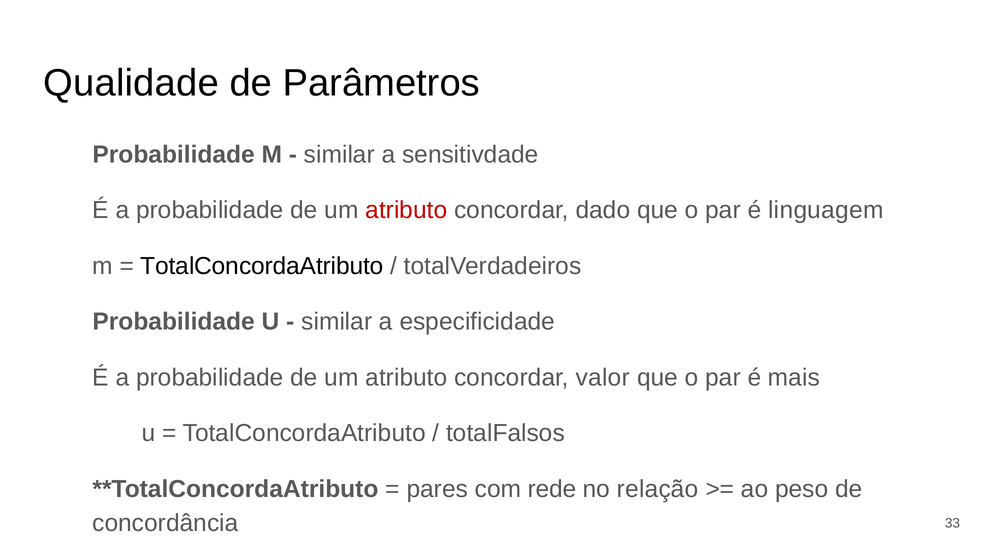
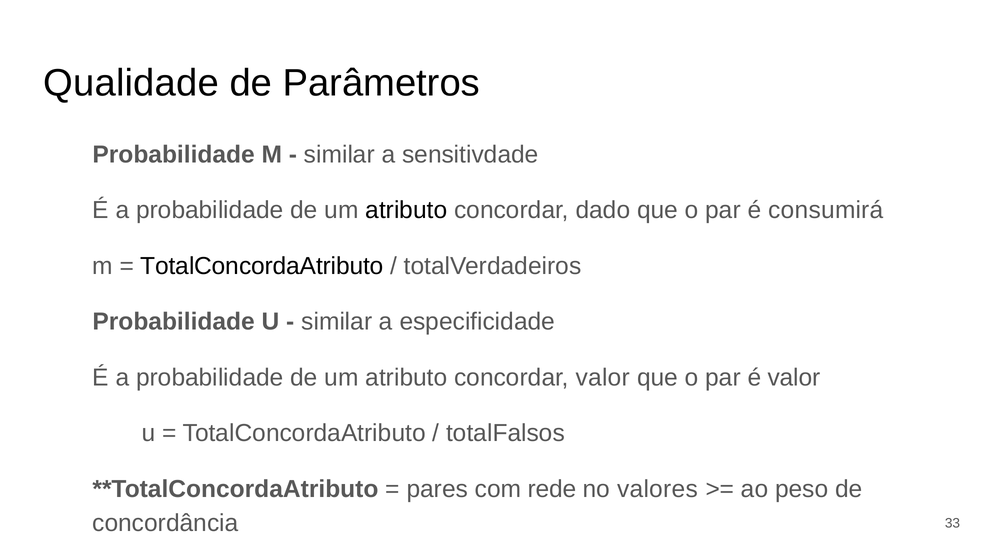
atributo at (406, 210) colour: red -> black
linguagem: linguagem -> consumirá
é mais: mais -> valor
relação: relação -> valores
